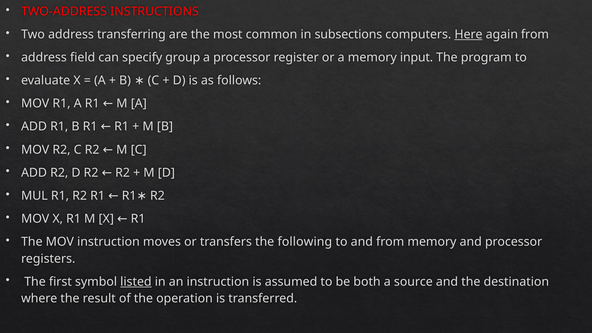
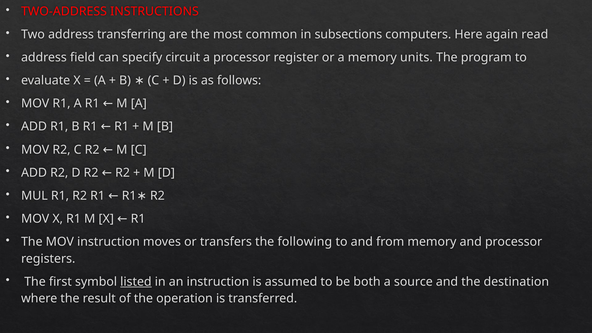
Here underline: present -> none
again from: from -> read
group: group -> circuit
input: input -> units
